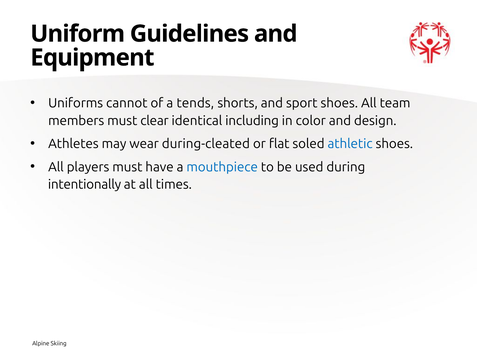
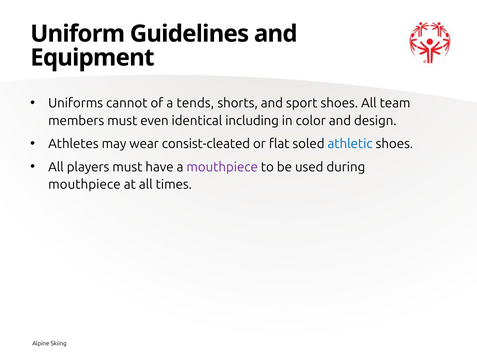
clear: clear -> even
during-cleated: during-cleated -> consist-cleated
mouthpiece at (222, 167) colour: blue -> purple
intentionally at (85, 184): intentionally -> mouthpiece
